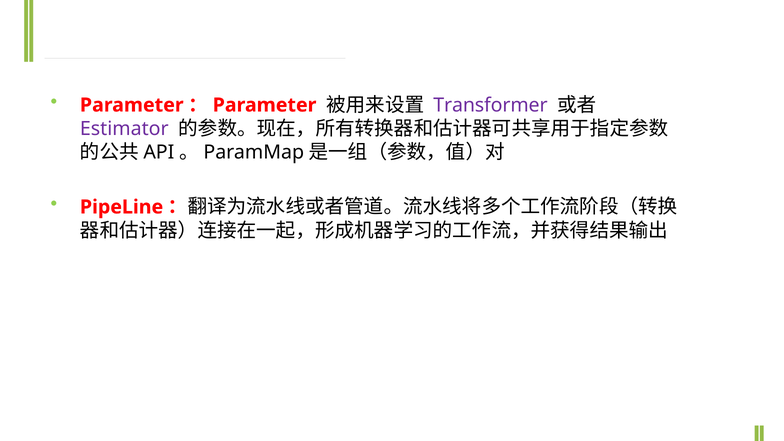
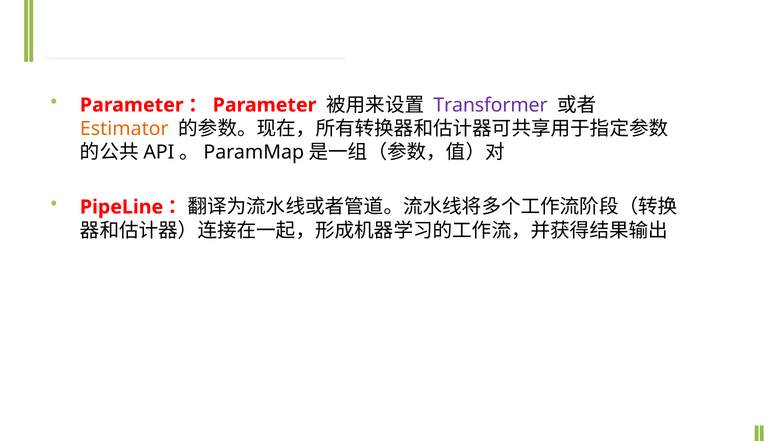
Estimator colour: purple -> orange
